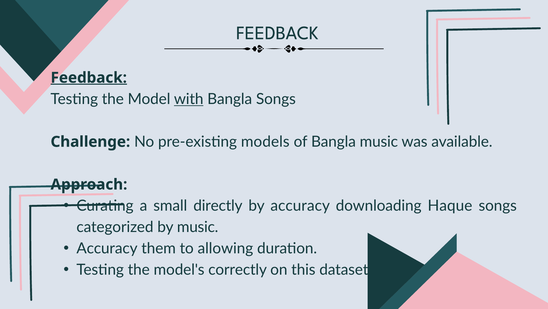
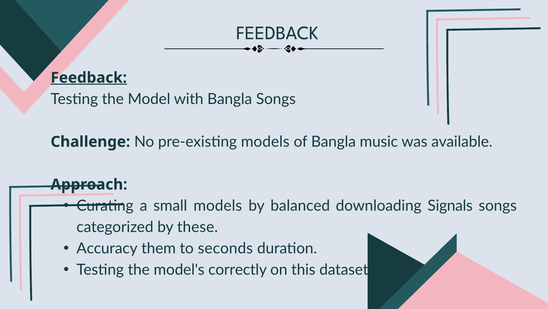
with underline: present -> none
small directly: directly -> models
by accuracy: accuracy -> balanced
Haque: Haque -> Signals
by music: music -> these
allowing: allowing -> seconds
